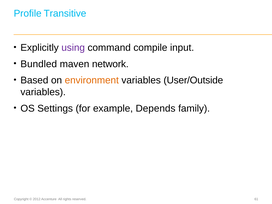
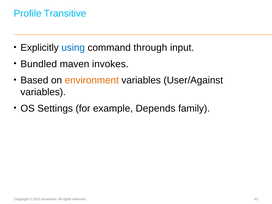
using colour: purple -> blue
compile: compile -> through
network: network -> invokes
User/Outside: User/Outside -> User/Against
